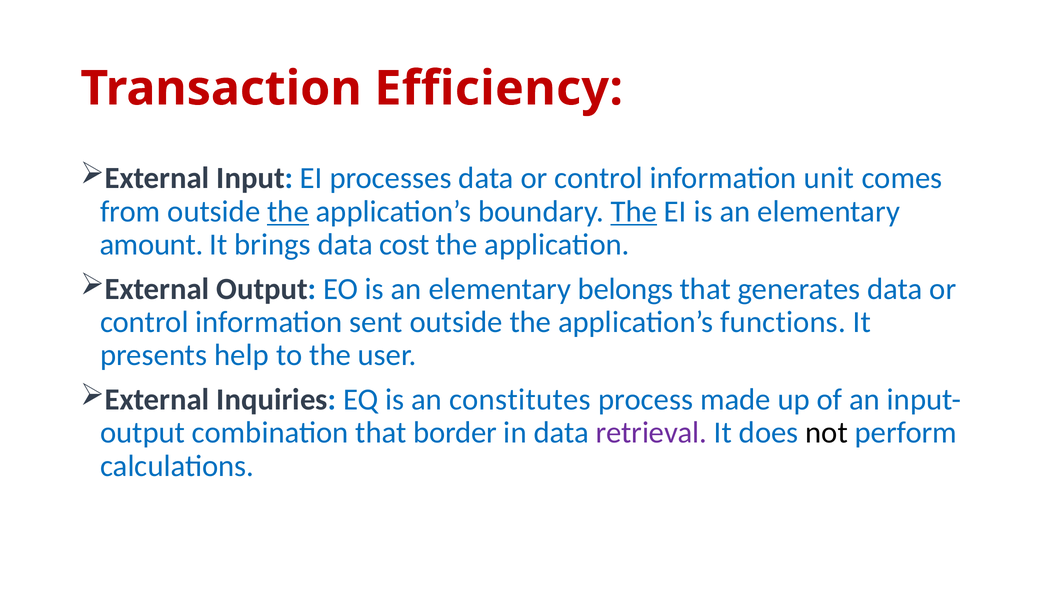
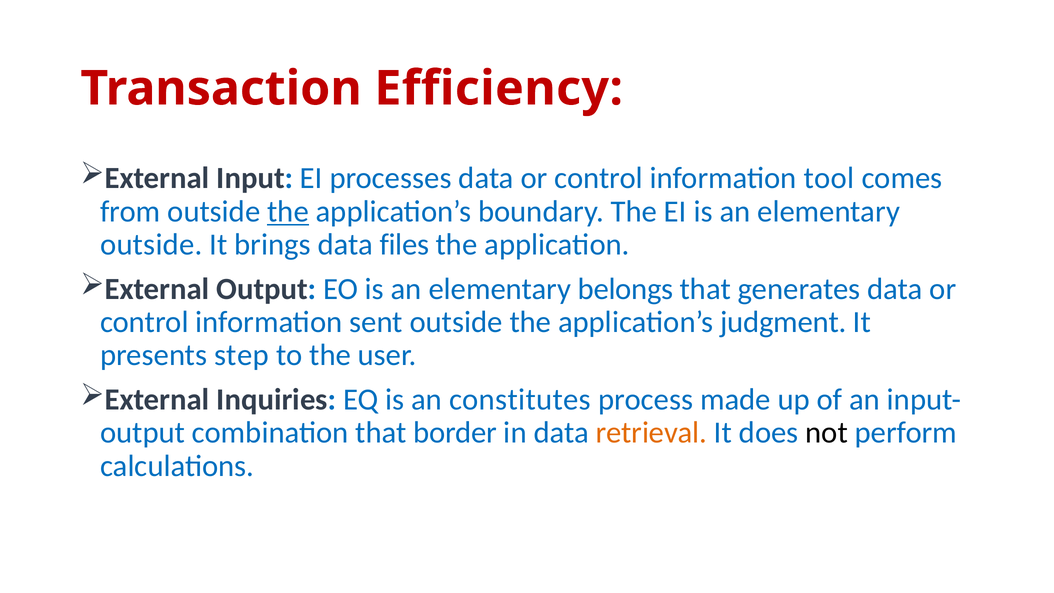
unit: unit -> tool
The at (634, 211) underline: present -> none
amount at (151, 245): amount -> outside
cost: cost -> files
functions: functions -> judgment
help: help -> step
retrieval colour: purple -> orange
